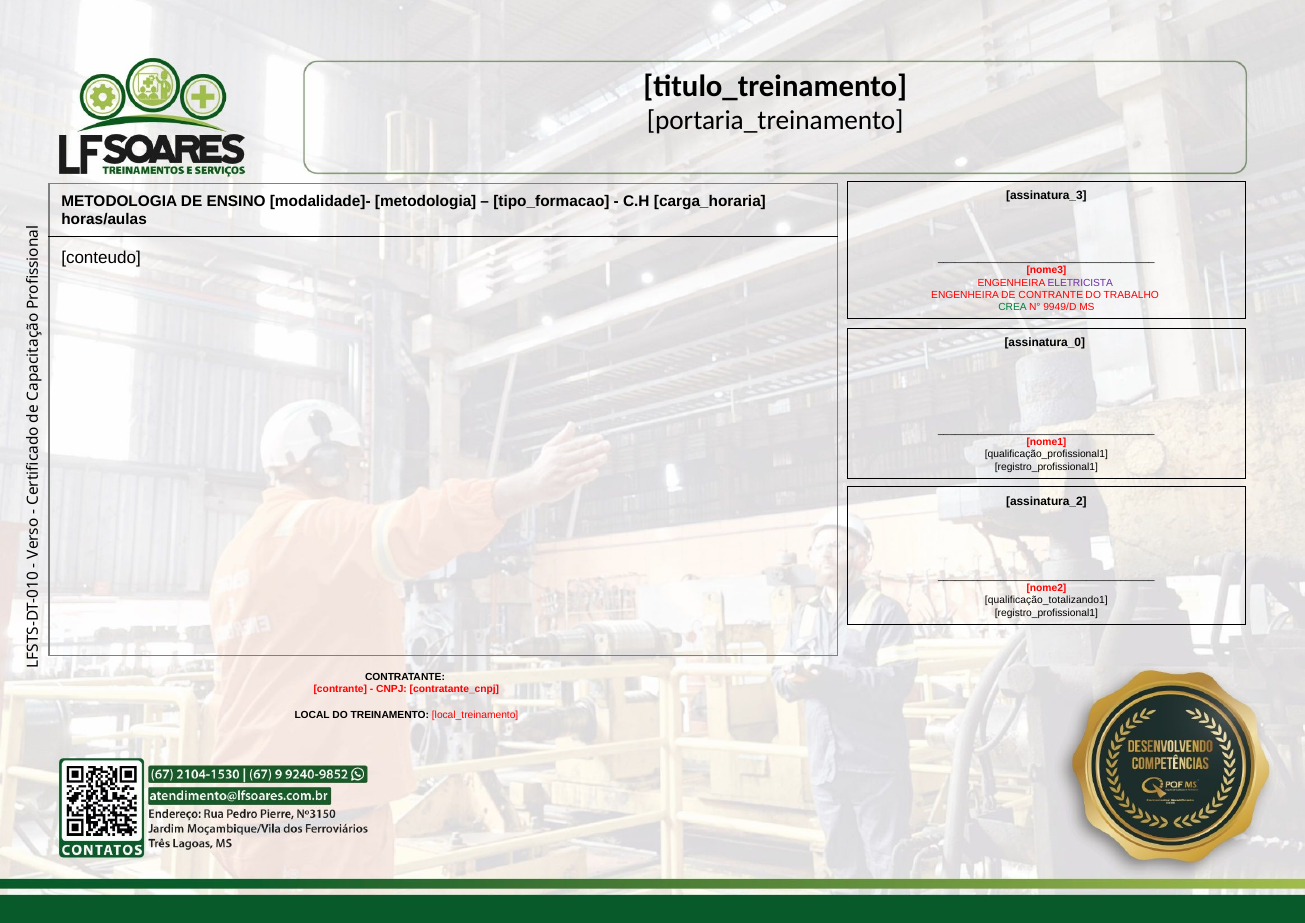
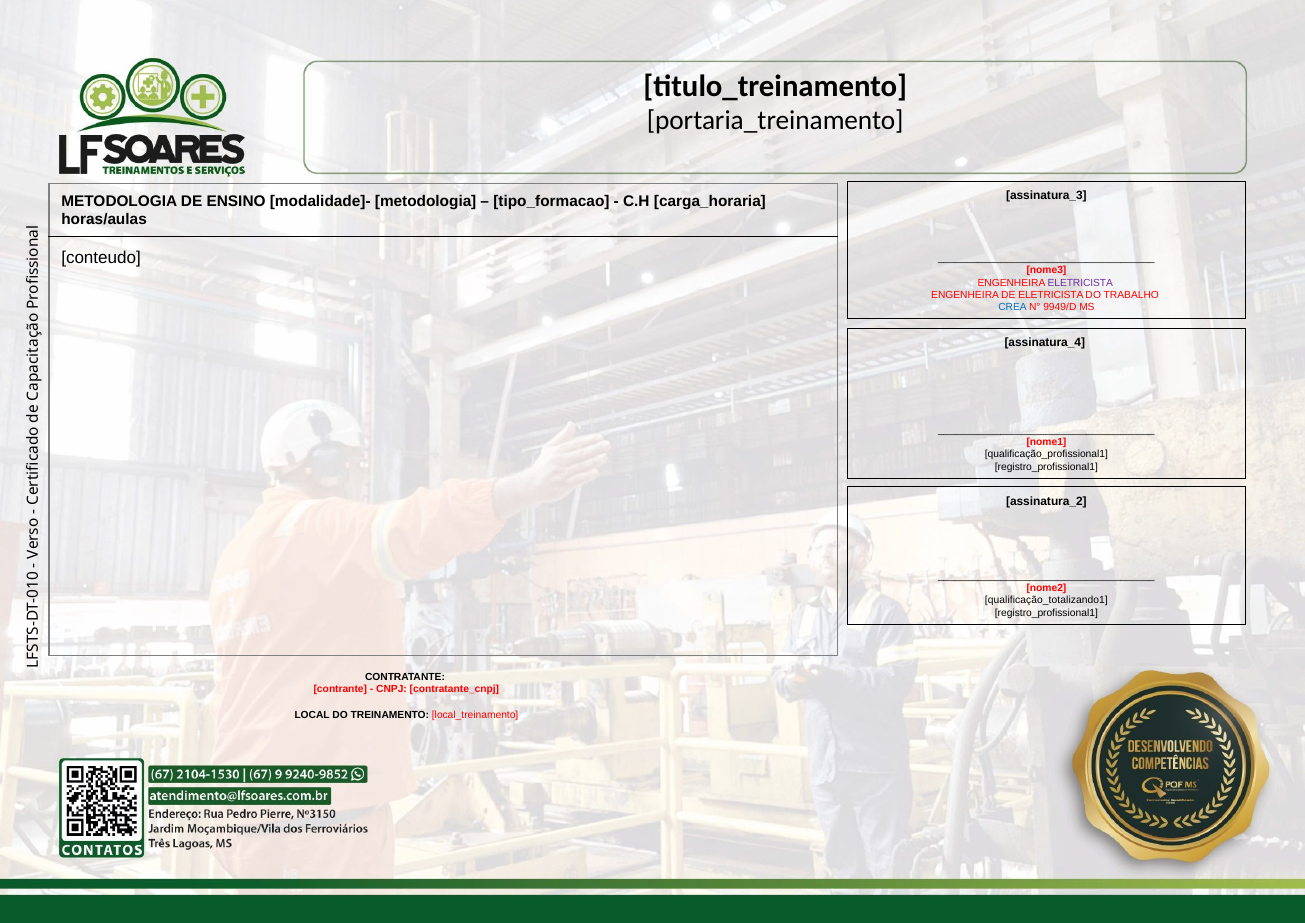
DE CONTRANTE: CONTRANTE -> ELETRICISTA
CREA colour: green -> blue
assinatura_0: assinatura_0 -> assinatura_4
